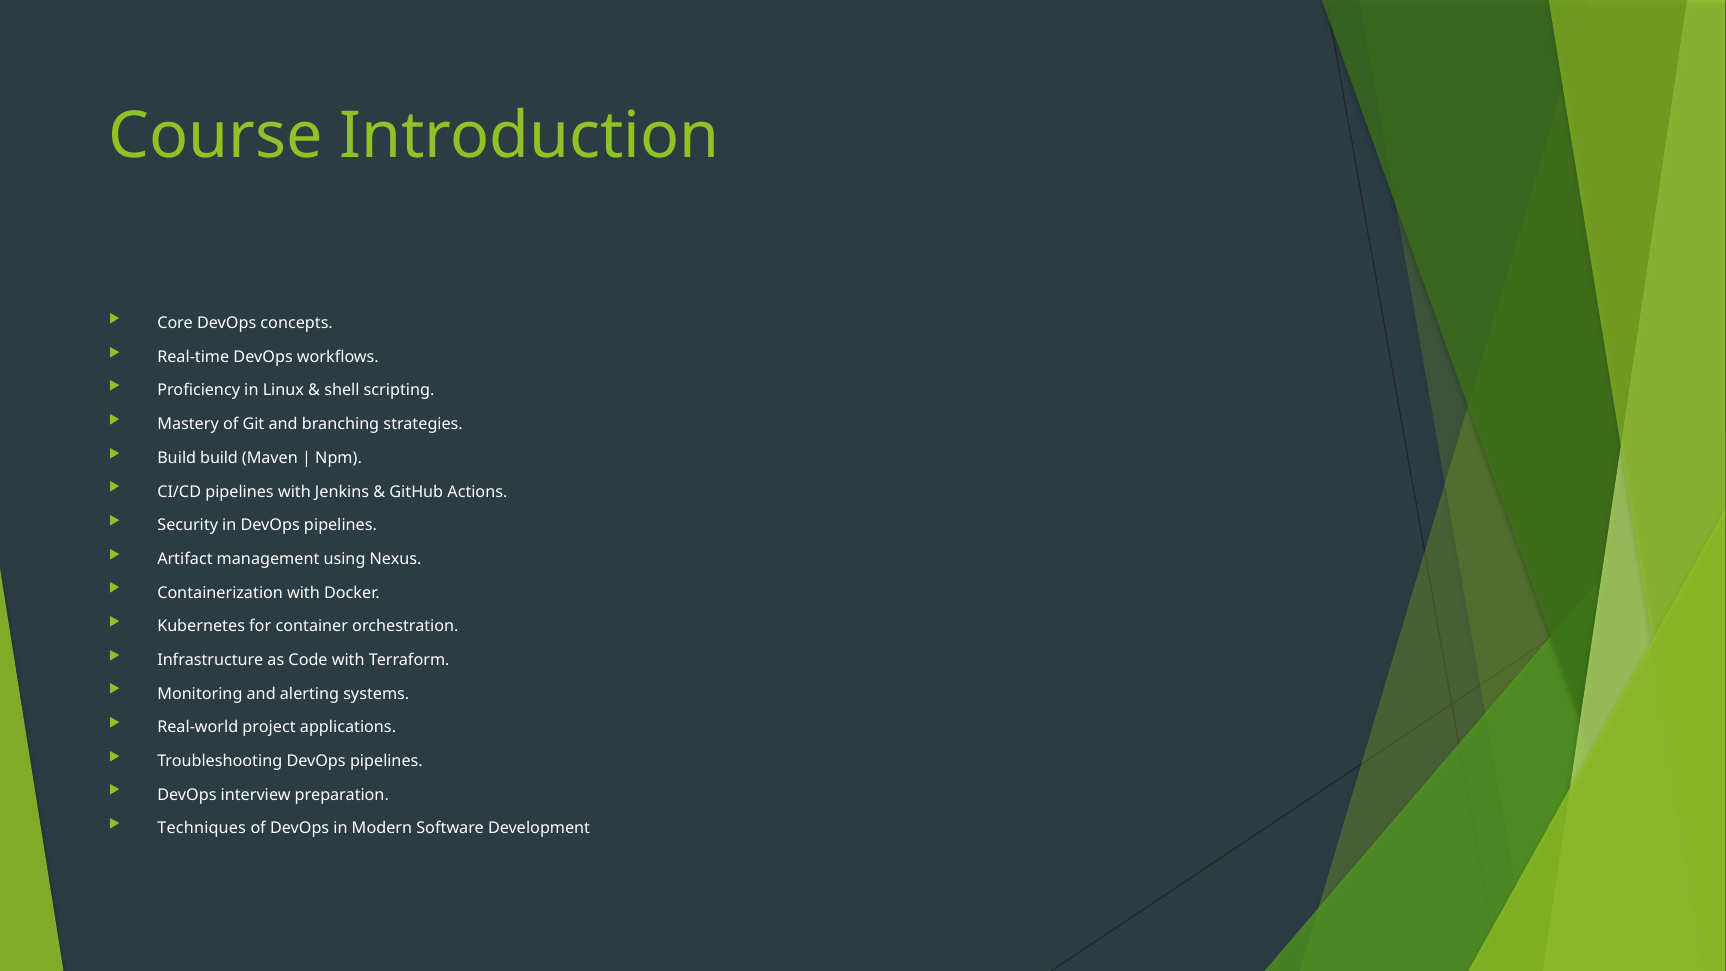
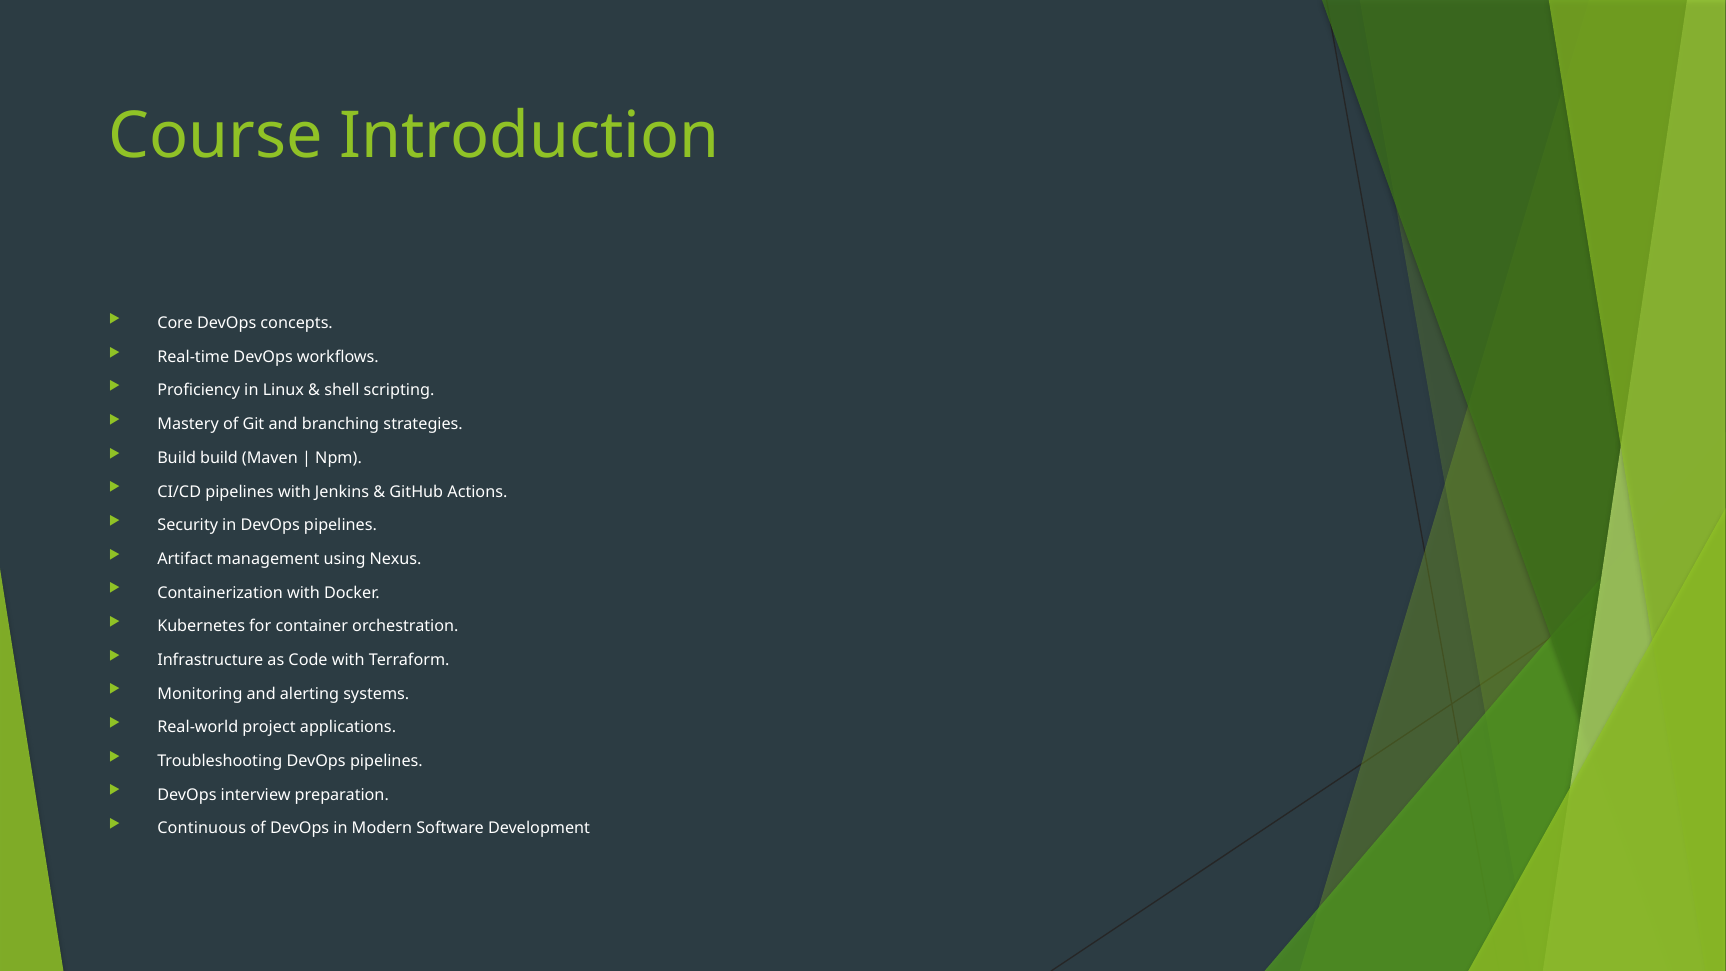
Techniques: Techniques -> Continuous
